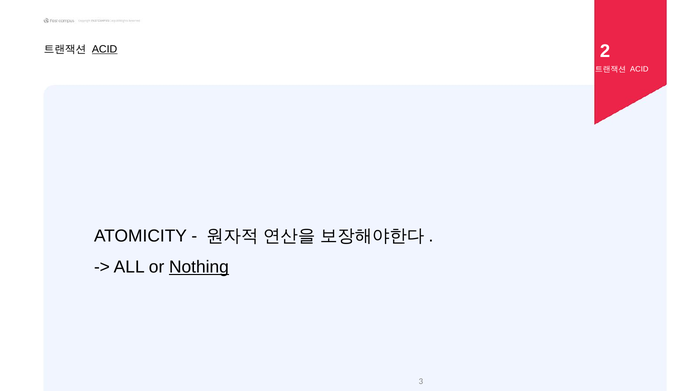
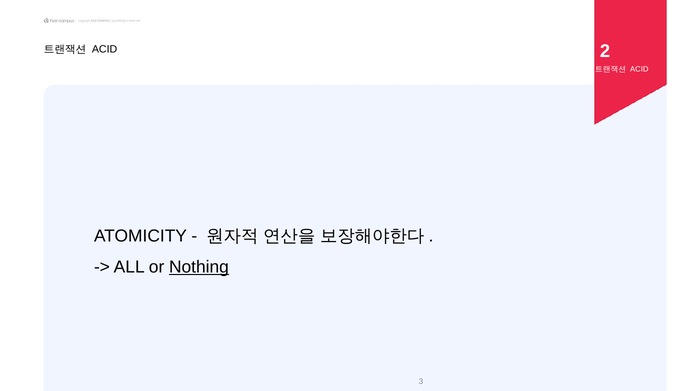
ACID at (105, 49) underline: present -> none
